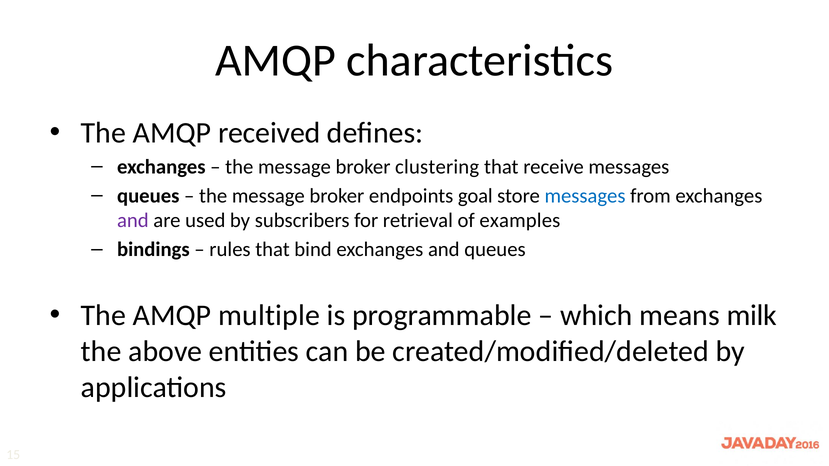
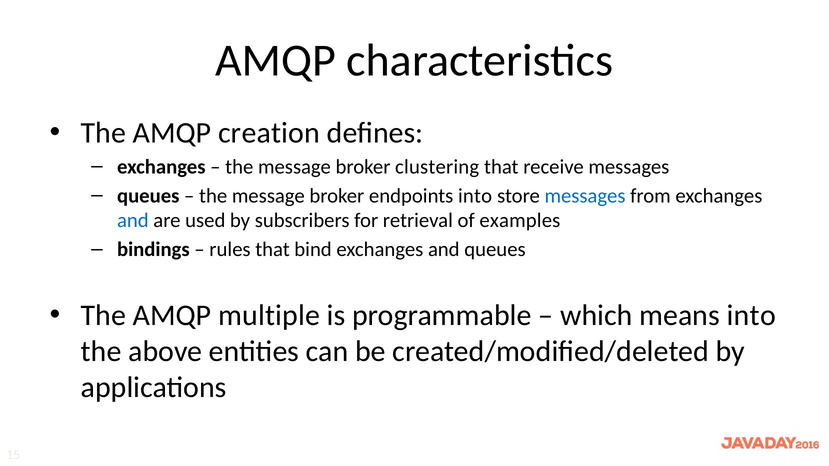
received: received -> creation
endpoints goal: goal -> into
and at (133, 221) colour: purple -> blue
means milk: milk -> into
